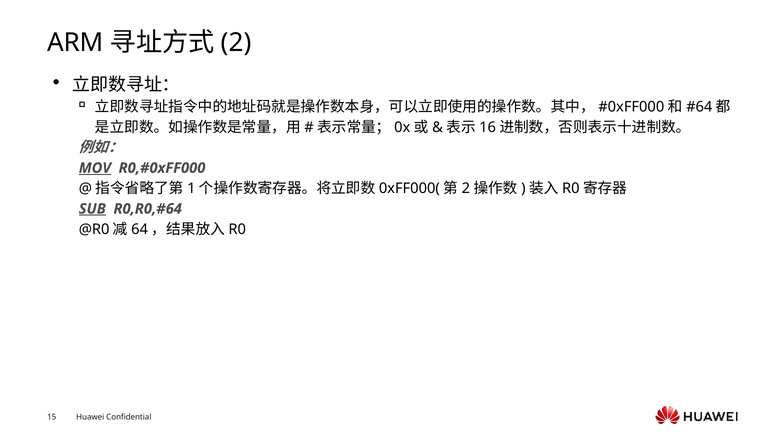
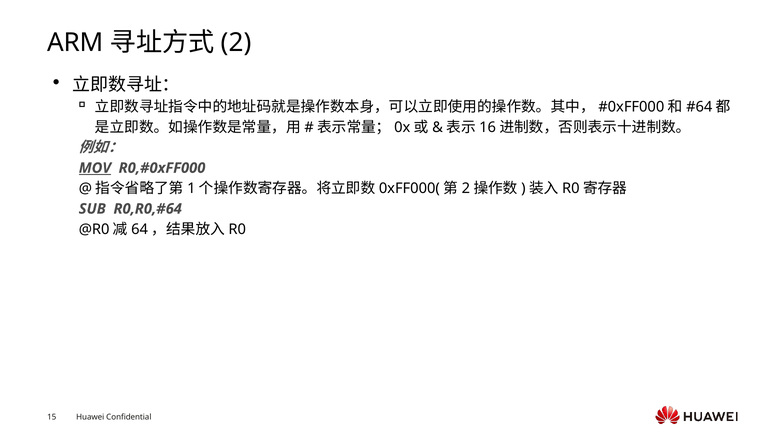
SUB underline: present -> none
